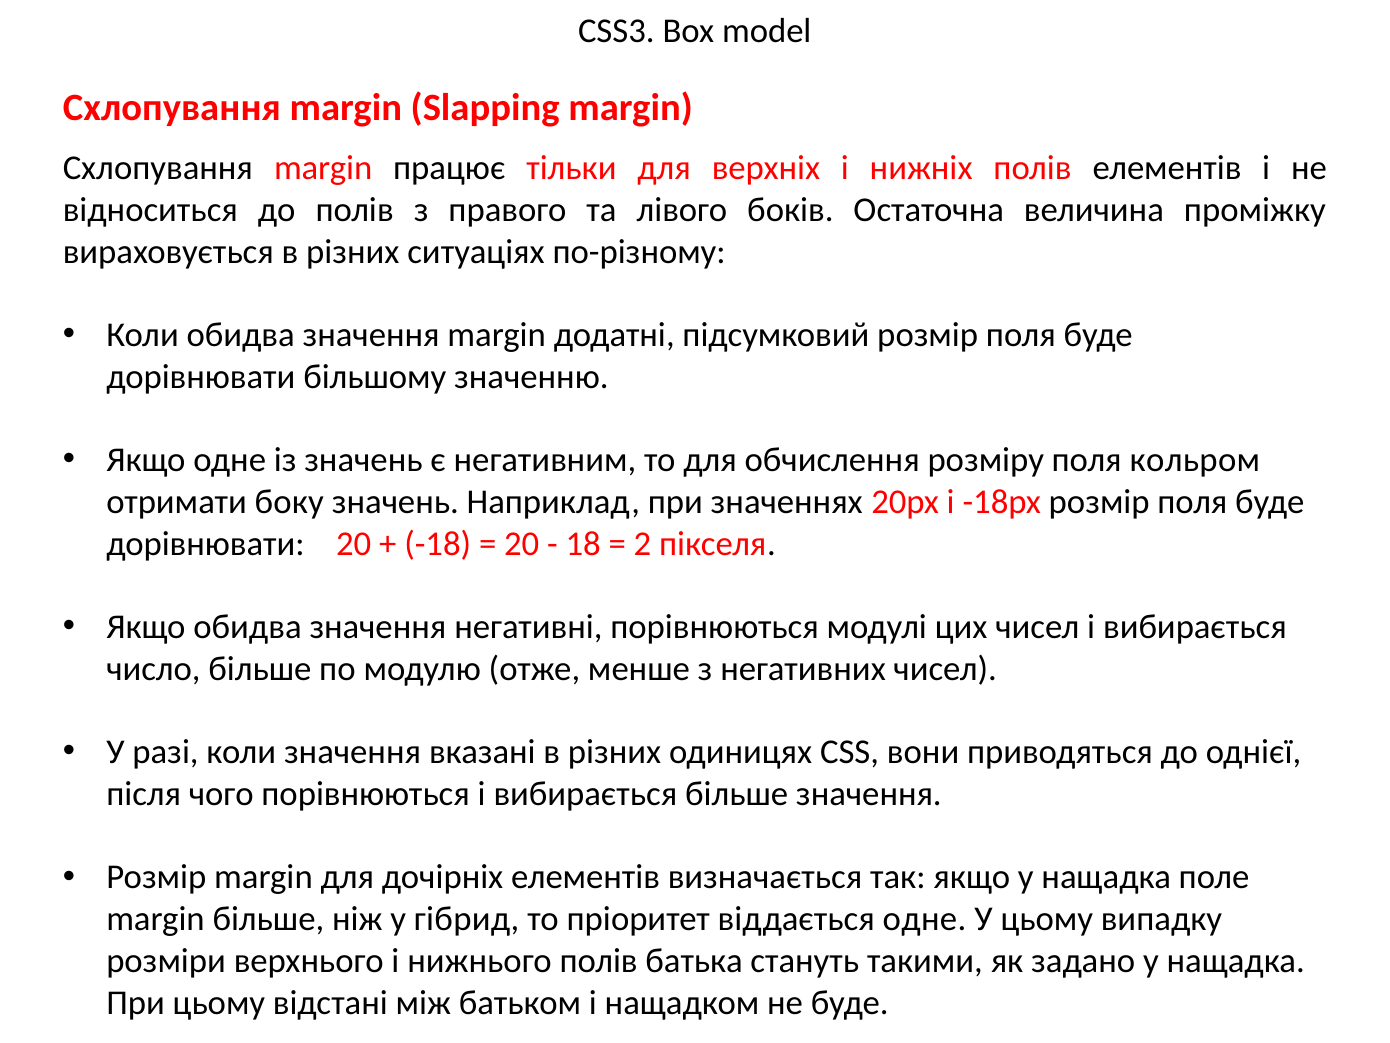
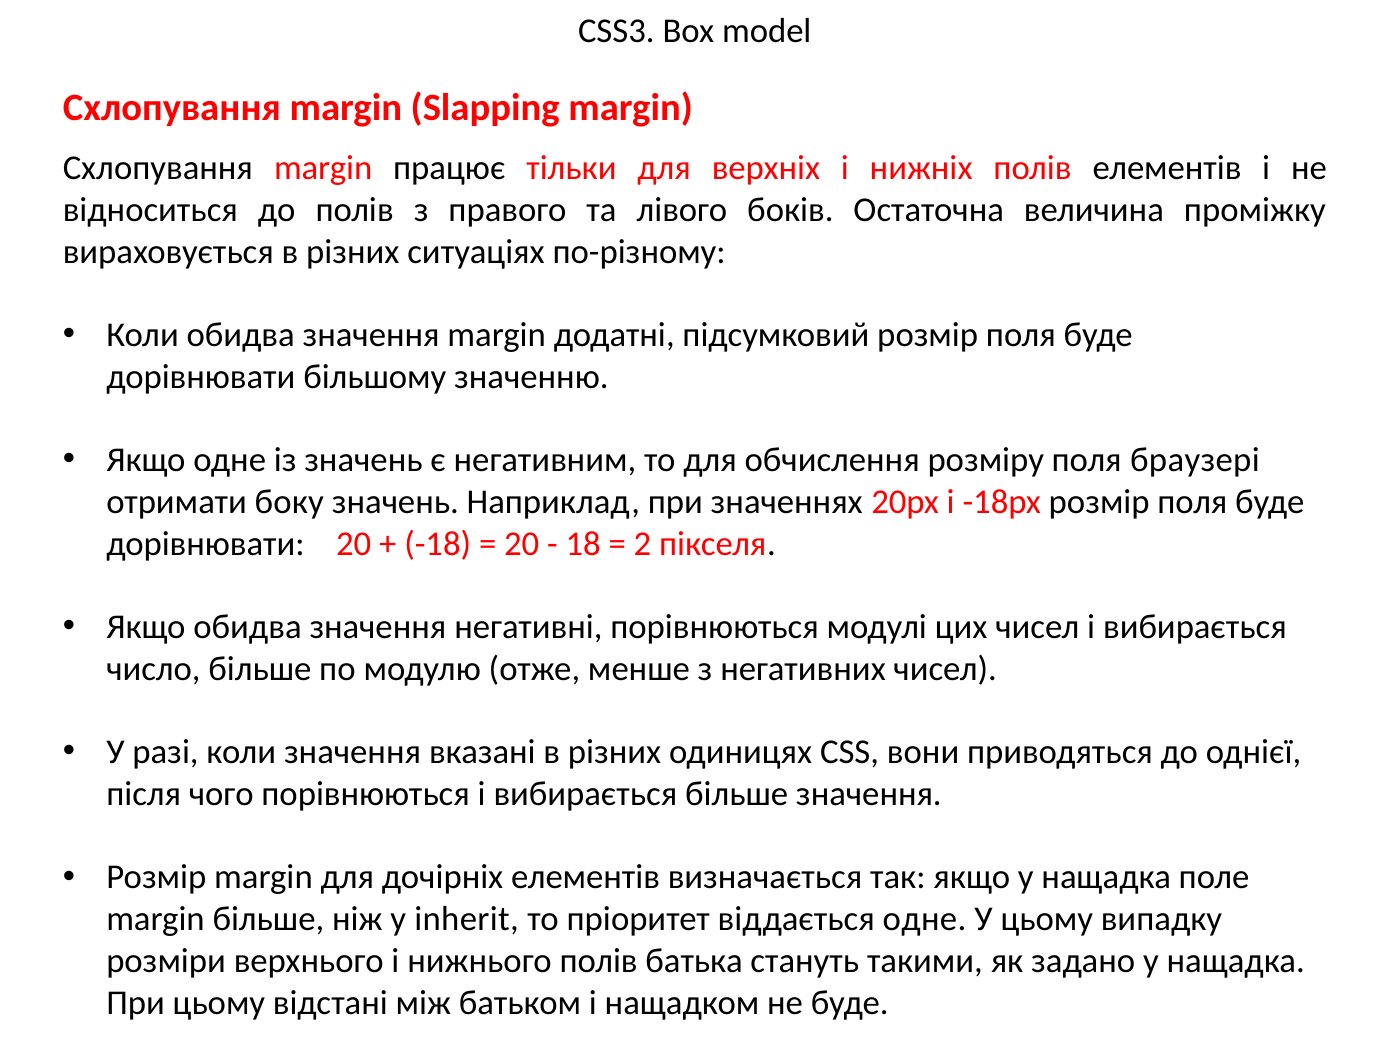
кольром: кольром -> браузері
гібрид: гібрид -> inherit
